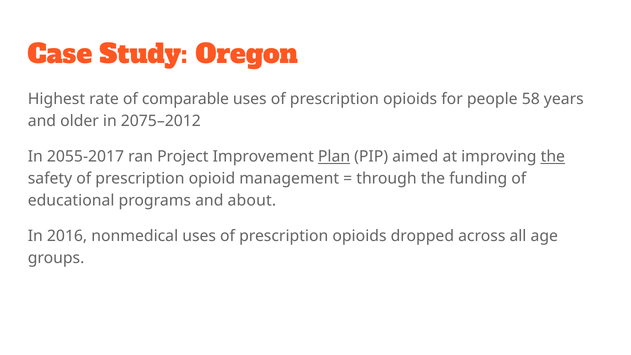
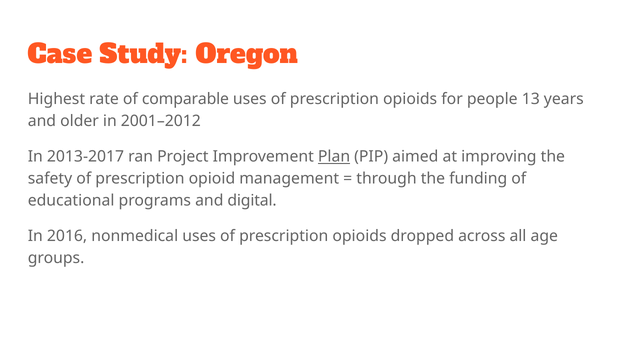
58: 58 -> 13
2075–2012: 2075–2012 -> 2001–2012
2055-2017: 2055-2017 -> 2013-2017
the at (553, 157) underline: present -> none
about: about -> digital
